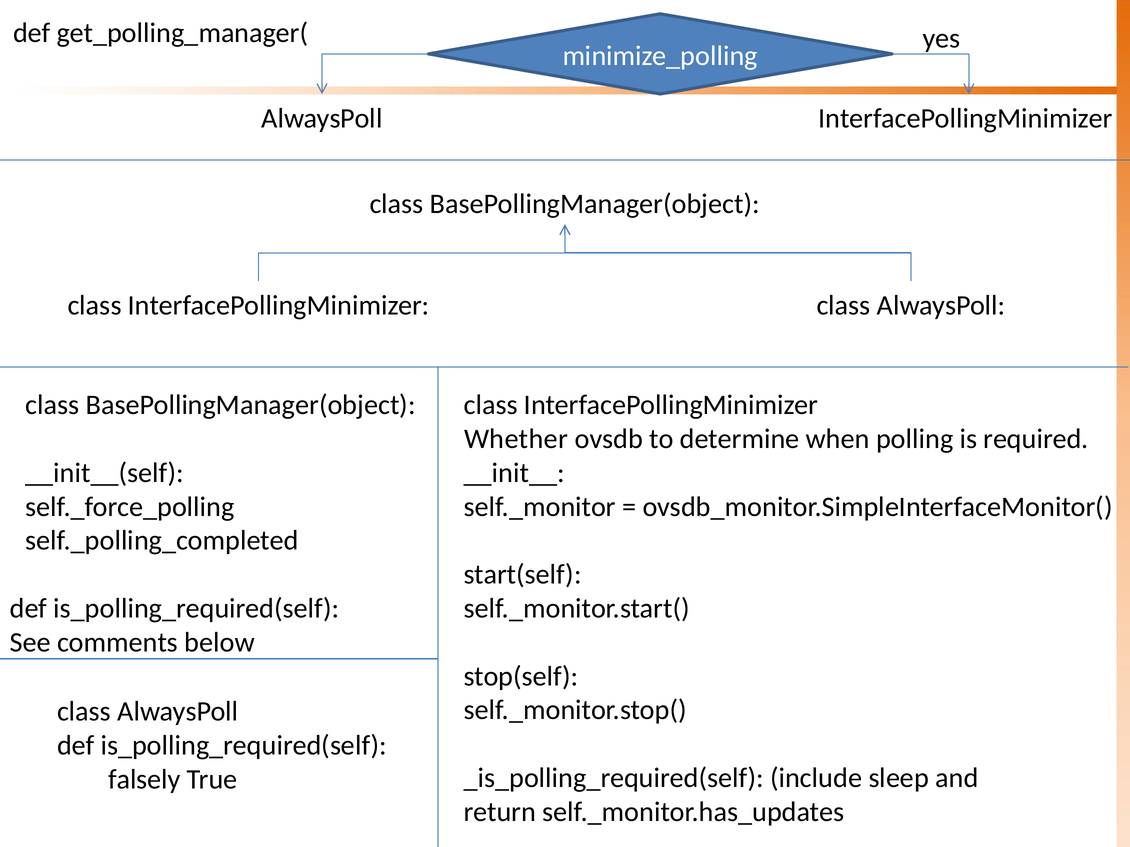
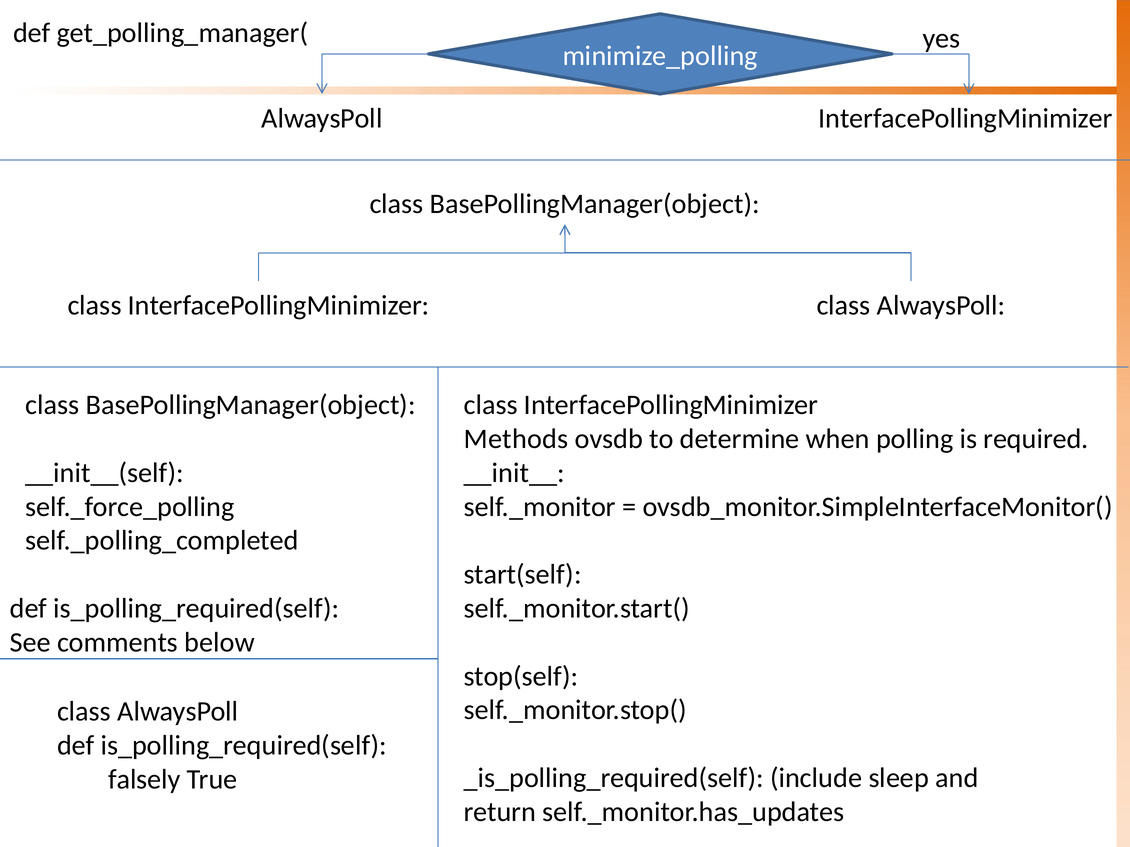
Whether: Whether -> Methods
